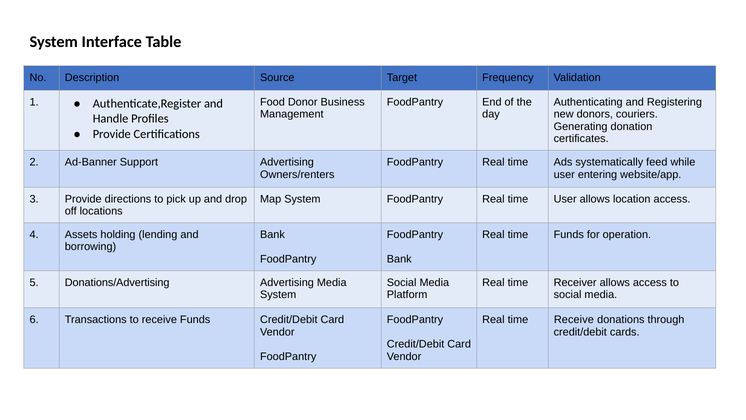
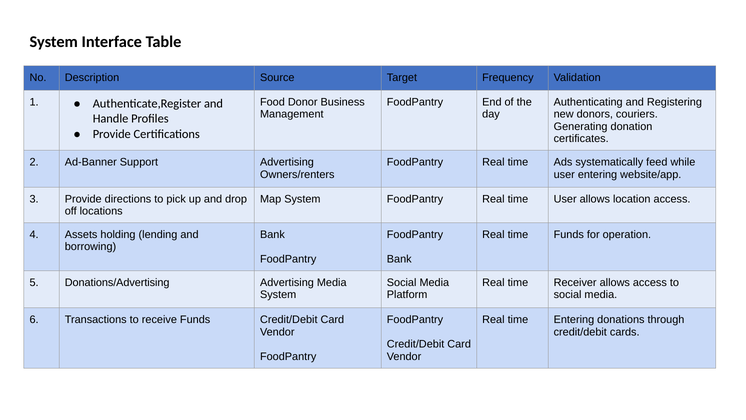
time Receive: Receive -> Entering
